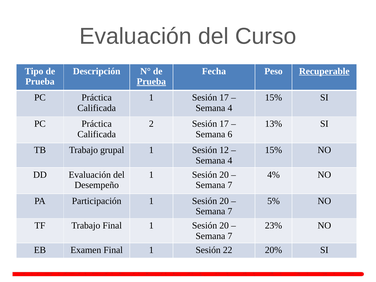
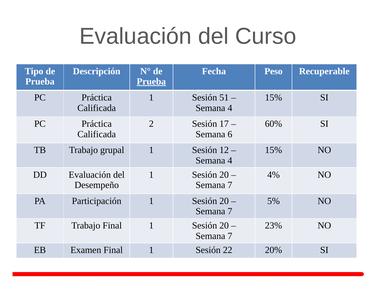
Recuperable underline: present -> none
1 Sesión 17: 17 -> 51
13%: 13% -> 60%
